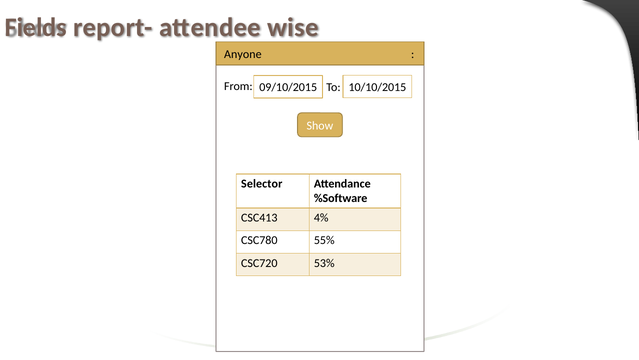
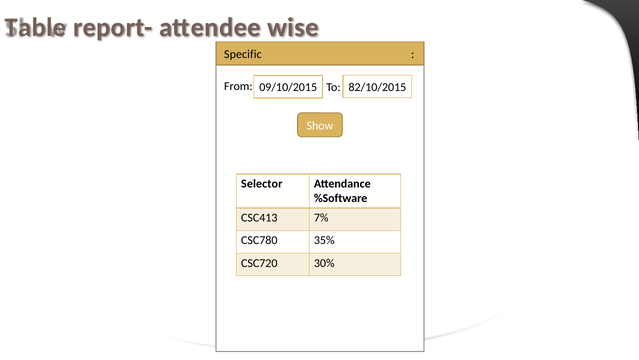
Fields: Fields -> Table
Anyone: Anyone -> Specific
10/10/2015: 10/10/2015 -> 82/10/2015
4%: 4% -> 7%
55%: 55% -> 35%
53%: 53% -> 30%
